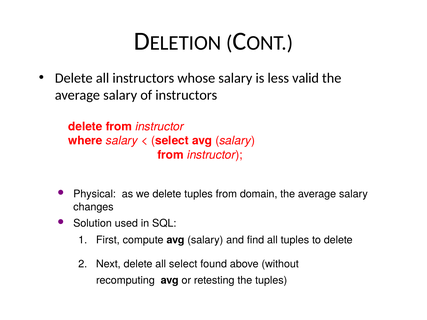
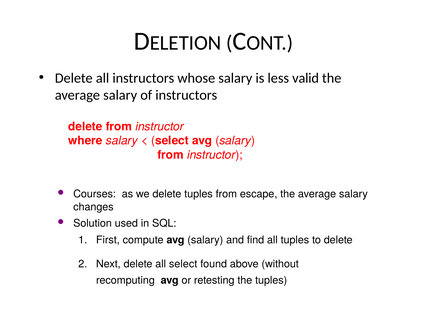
Physical: Physical -> Courses
domain: domain -> escape
